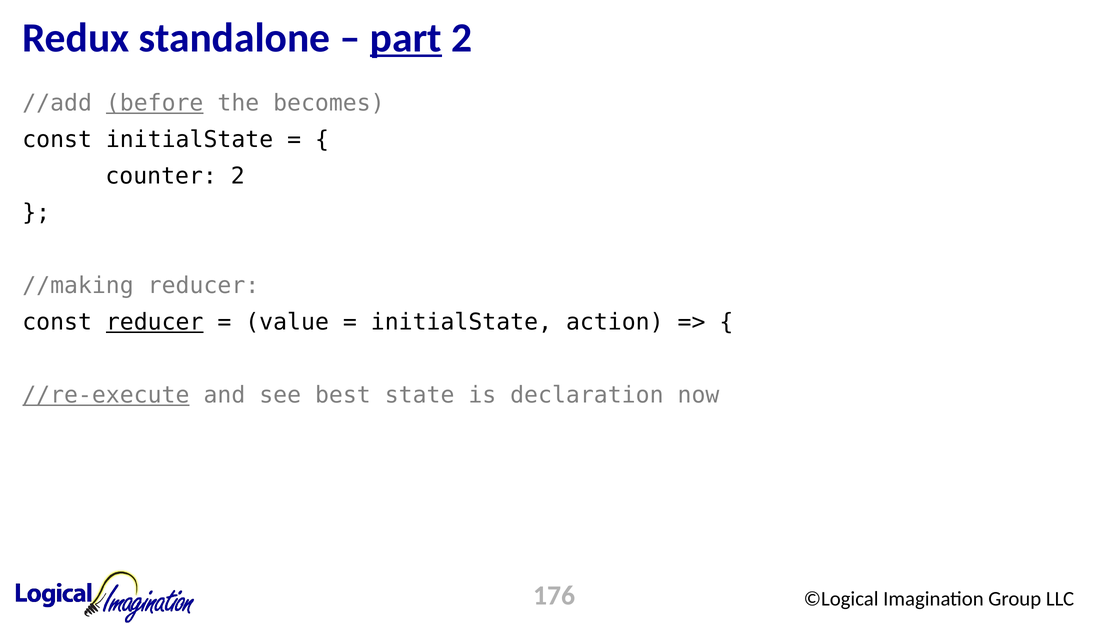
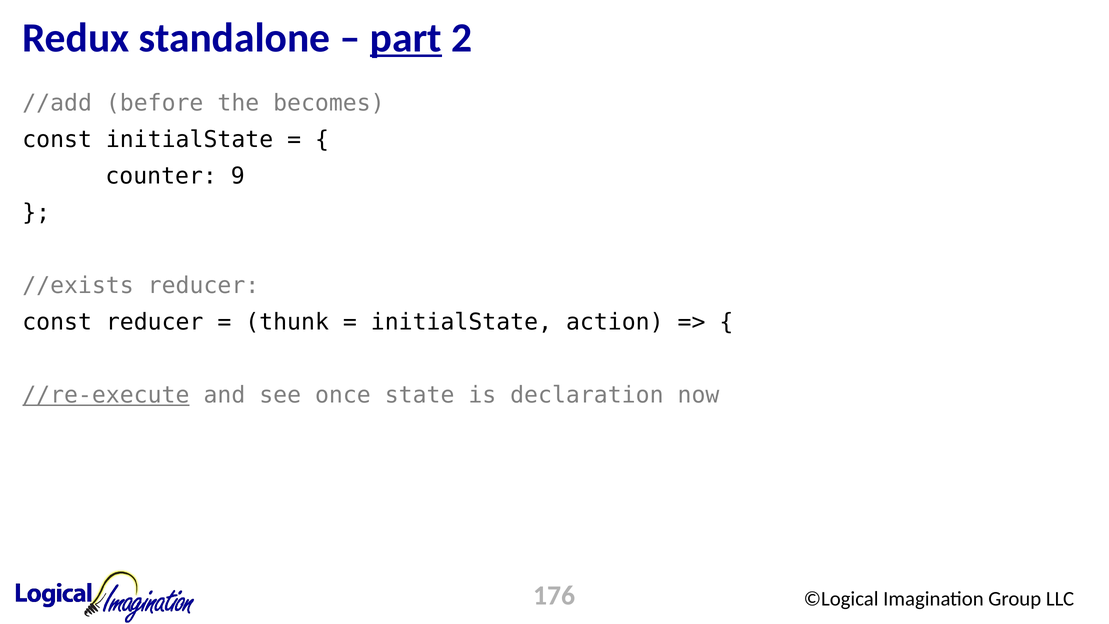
before underline: present -> none
counter 2: 2 -> 9
//making: //making -> //exists
reducer at (155, 322) underline: present -> none
value: value -> thunk
best: best -> once
